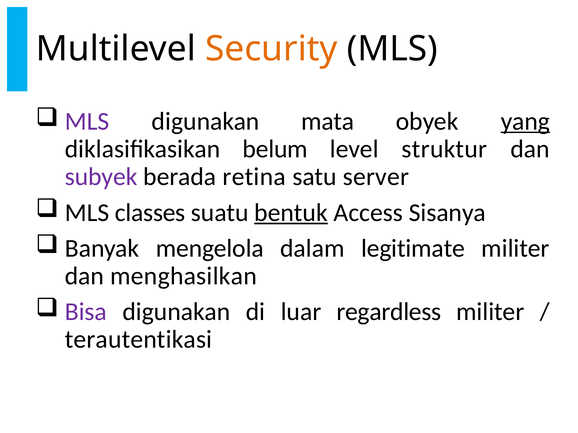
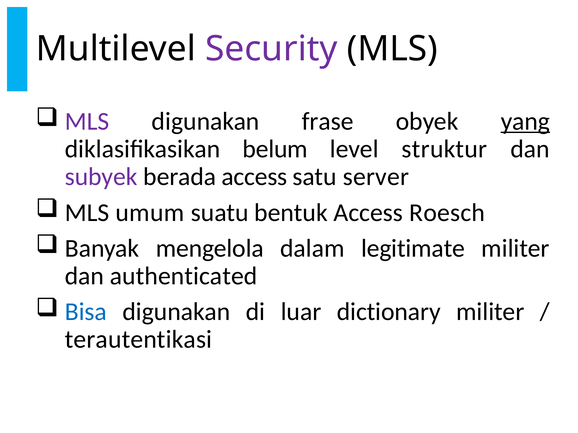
Security colour: orange -> purple
mata: mata -> frase
berada retina: retina -> access
classes: classes -> umum
bentuk underline: present -> none
Sisanya: Sisanya -> Roesch
menghasilkan: menghasilkan -> authenticated
Bisa colour: purple -> blue
regardless: regardless -> dictionary
